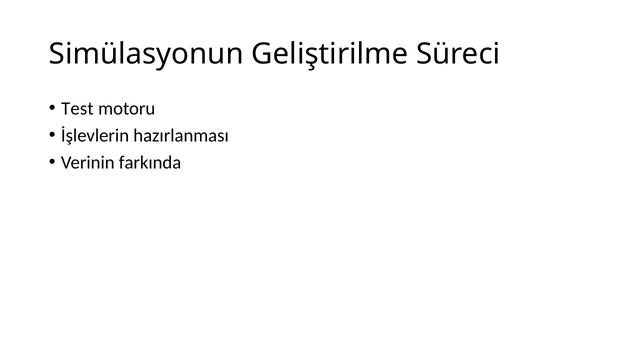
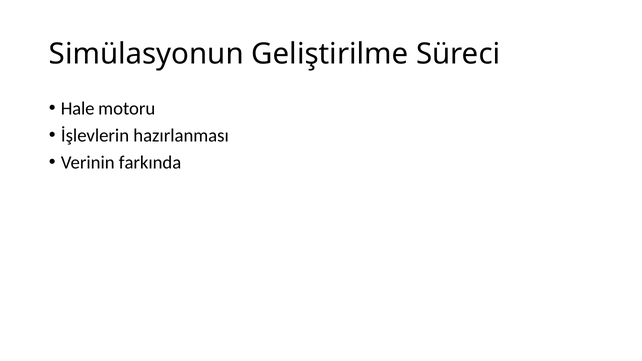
Test: Test -> Hale
